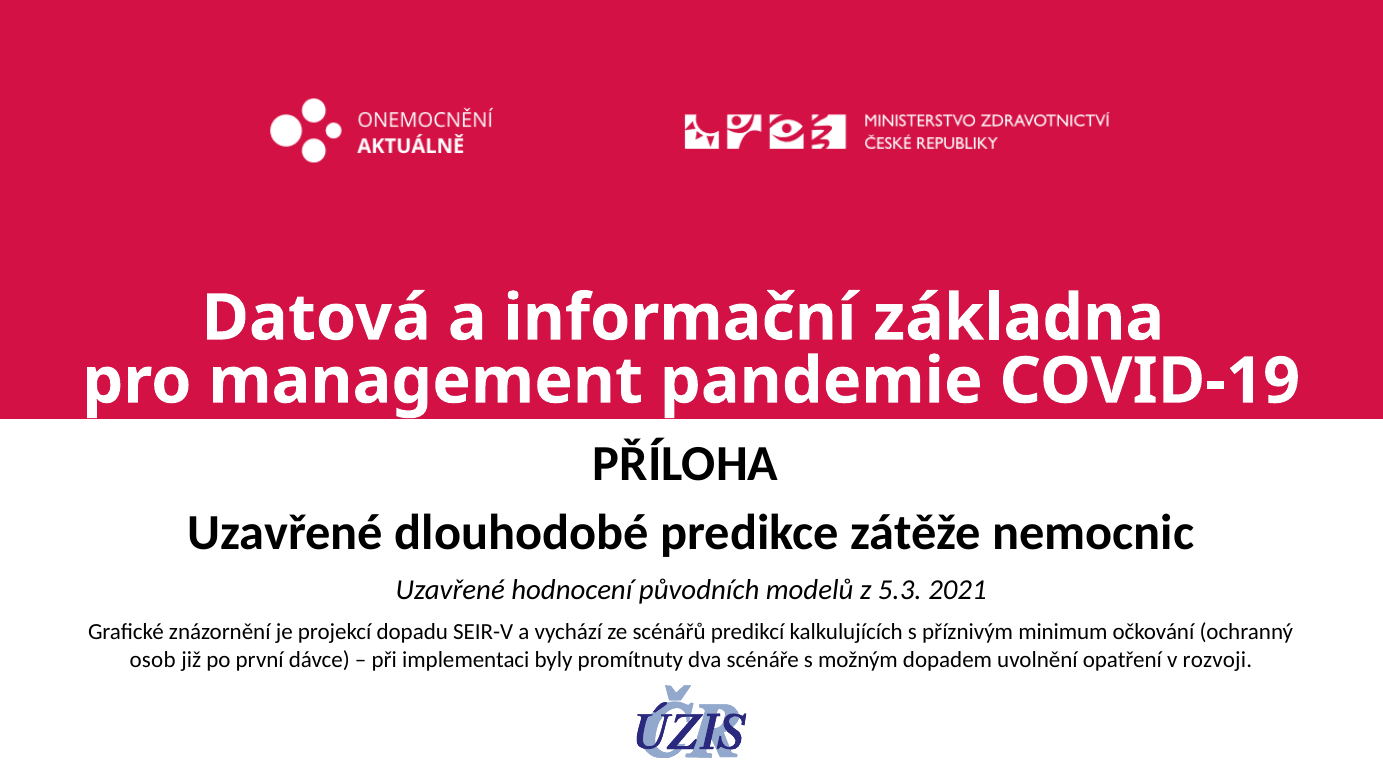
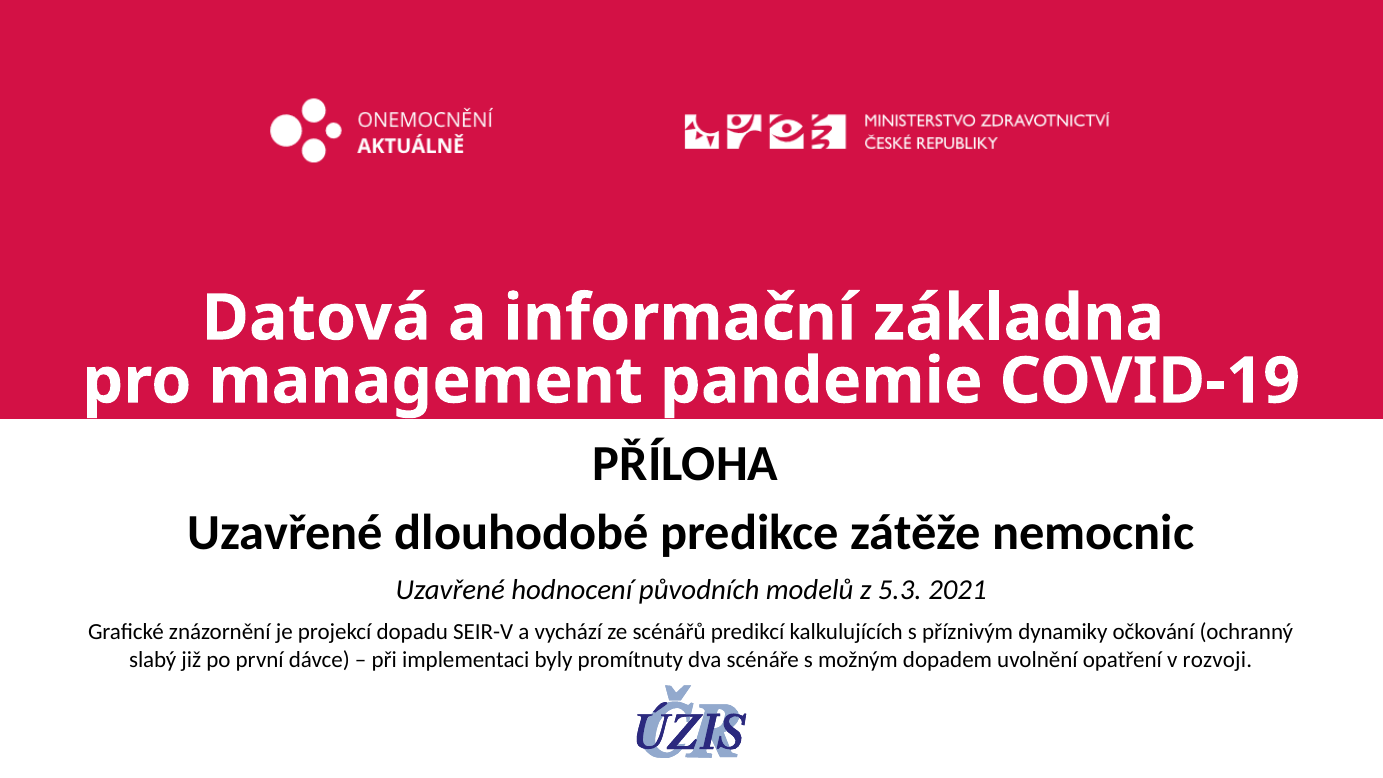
minimum: minimum -> dynamiky
osob: osob -> slabý
